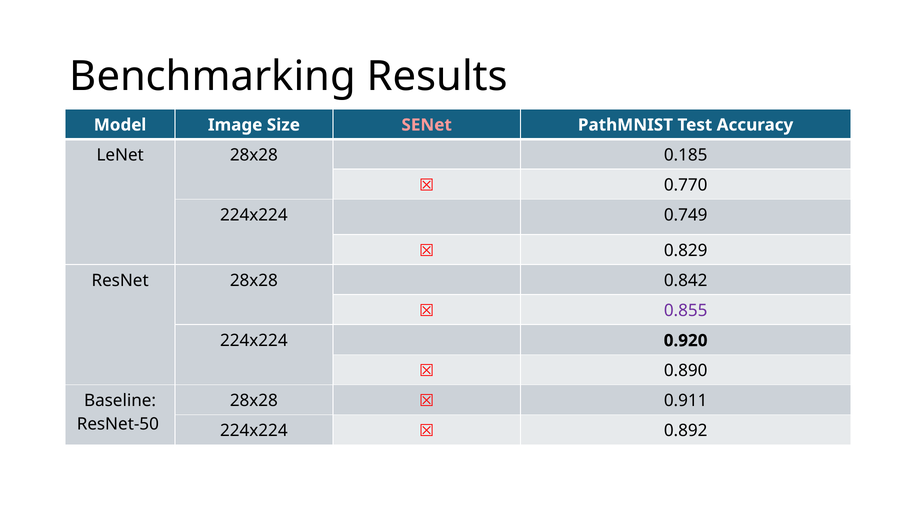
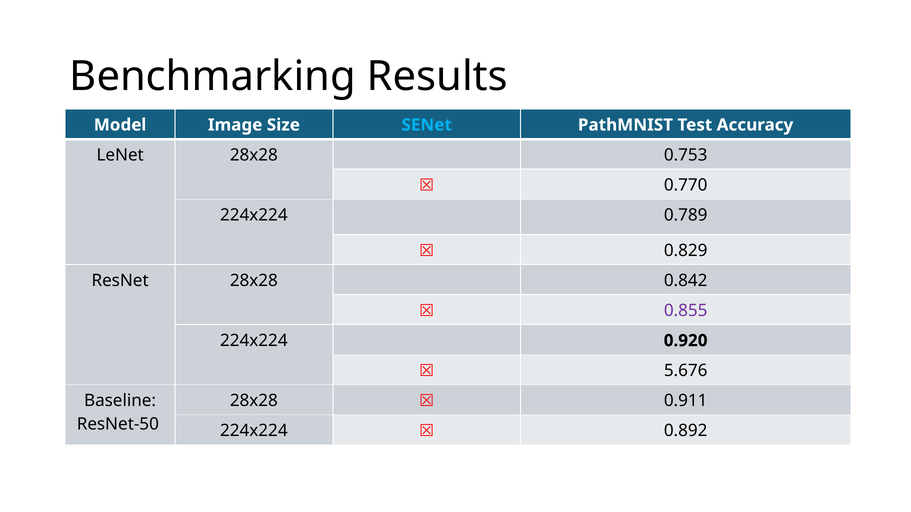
SENet colour: pink -> light blue
0.185: 0.185 -> 0.753
0.749: 0.749 -> 0.789
0.890: 0.890 -> 5.676
